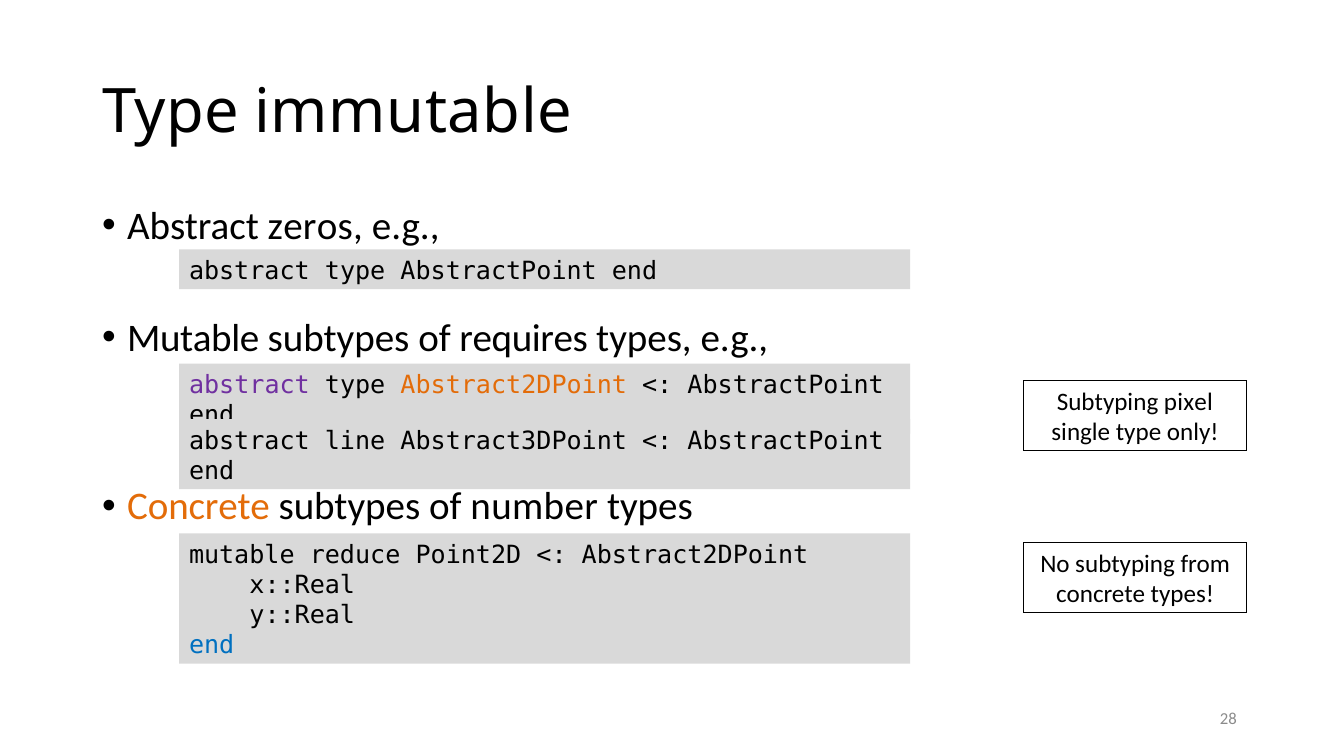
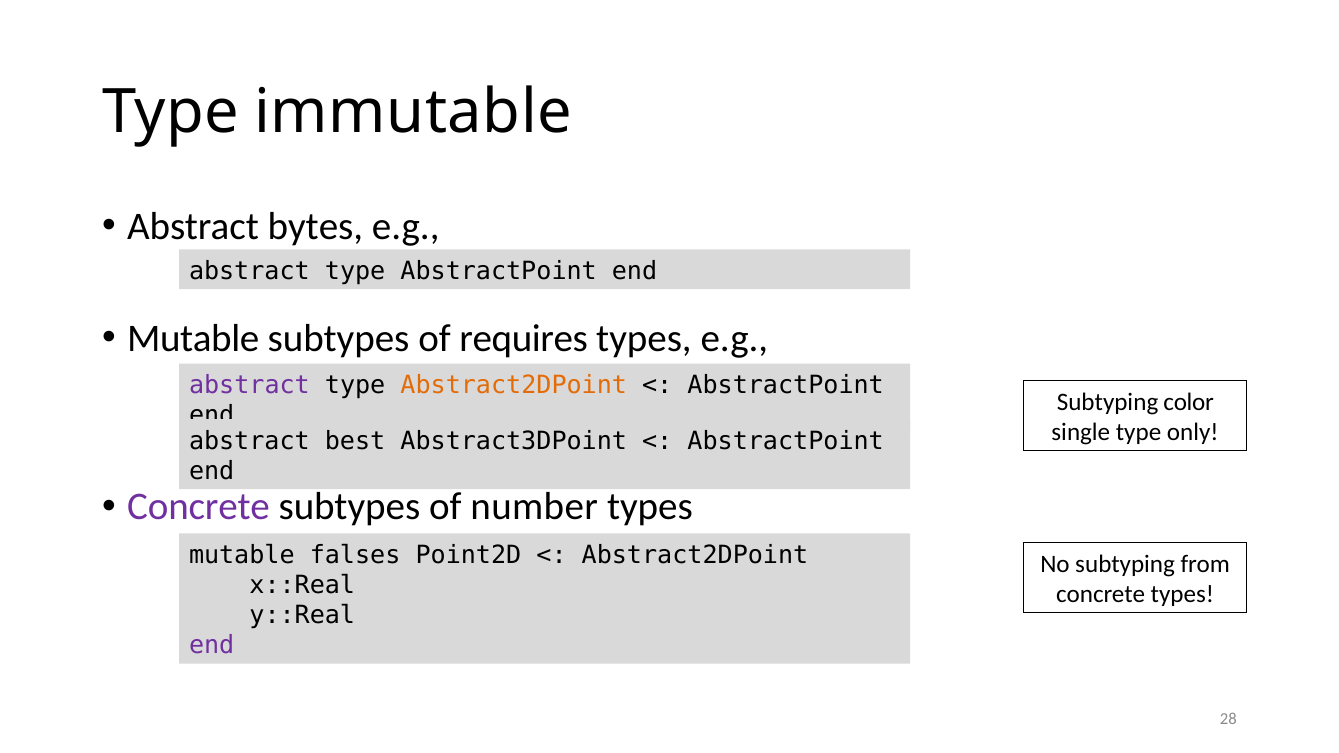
zeros: zeros -> bytes
pixel: pixel -> color
line: line -> best
Concrete at (199, 507) colour: orange -> purple
reduce: reduce -> falses
end at (212, 646) colour: blue -> purple
